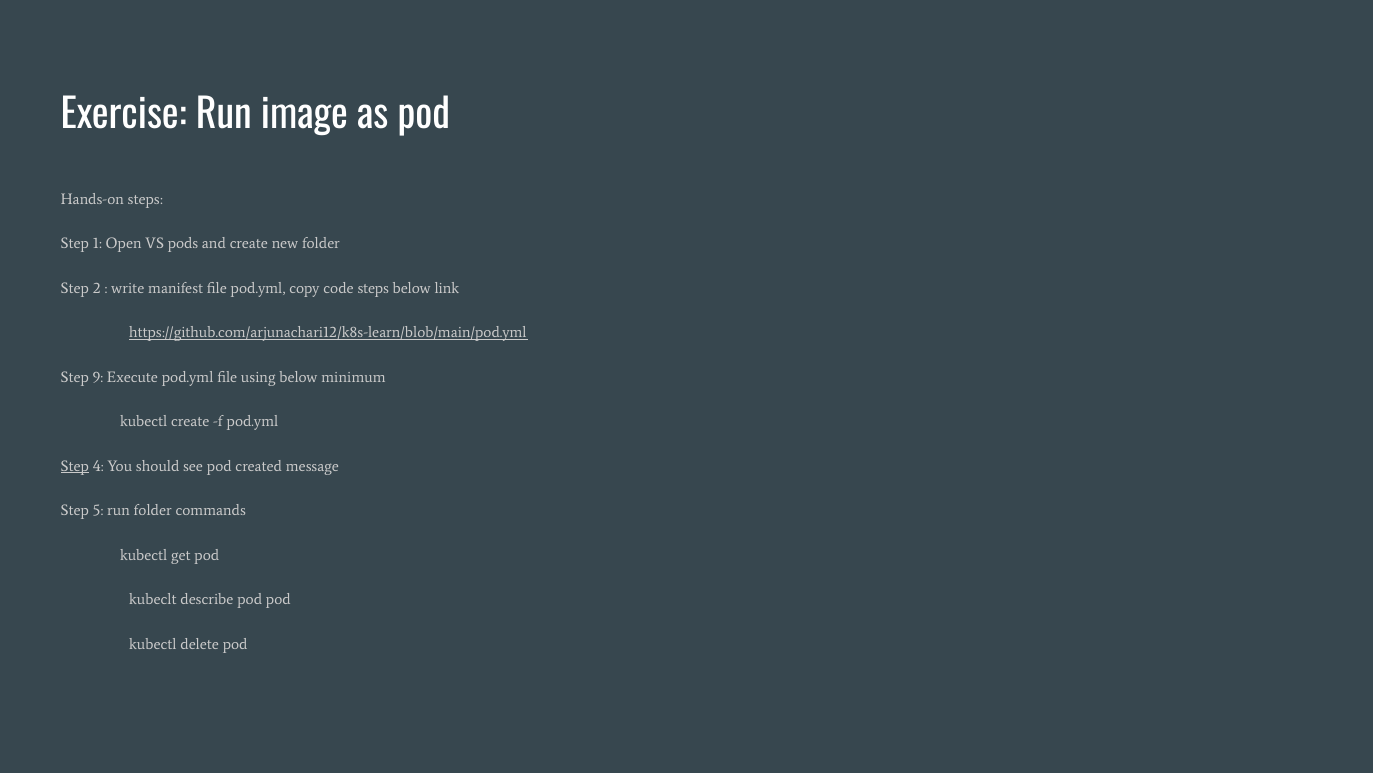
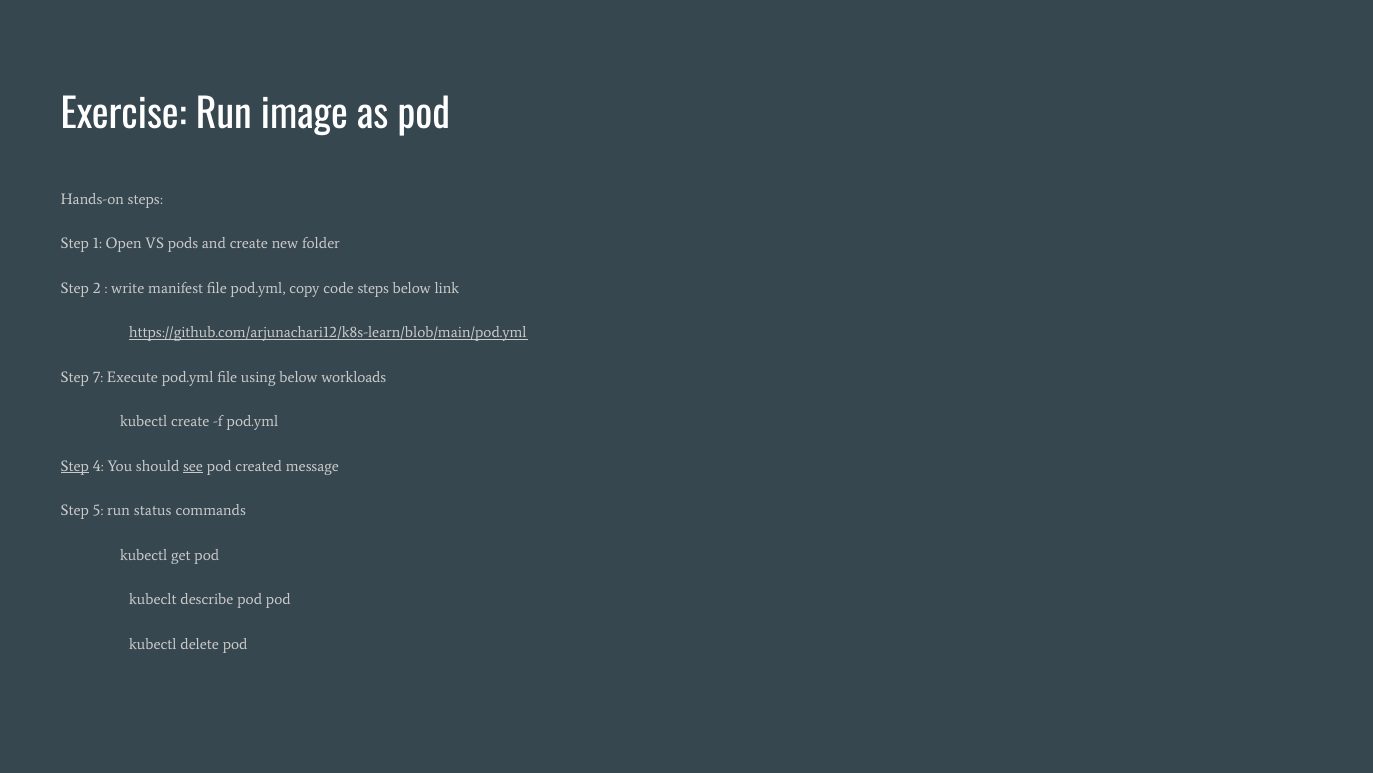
9: 9 -> 7
minimum: minimum -> workloads
see underline: none -> present
run folder: folder -> status
